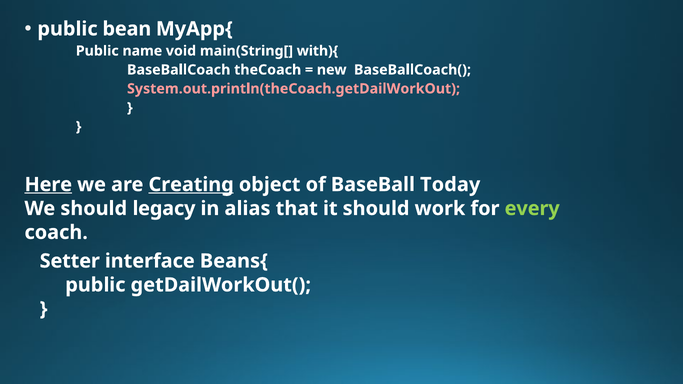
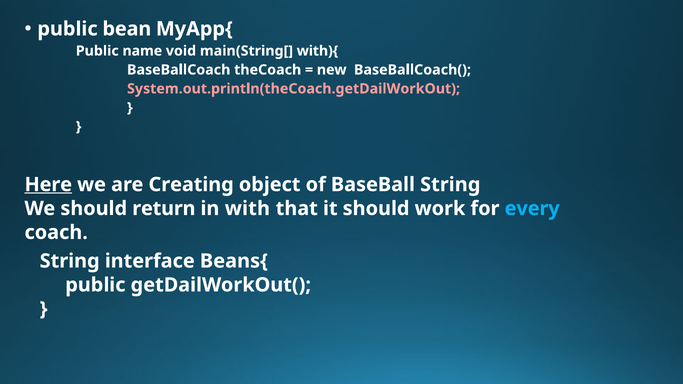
Creating underline: present -> none
BaseBall Today: Today -> String
legacy: legacy -> return
alias: alias -> with
every colour: light green -> light blue
Setter at (70, 261): Setter -> String
